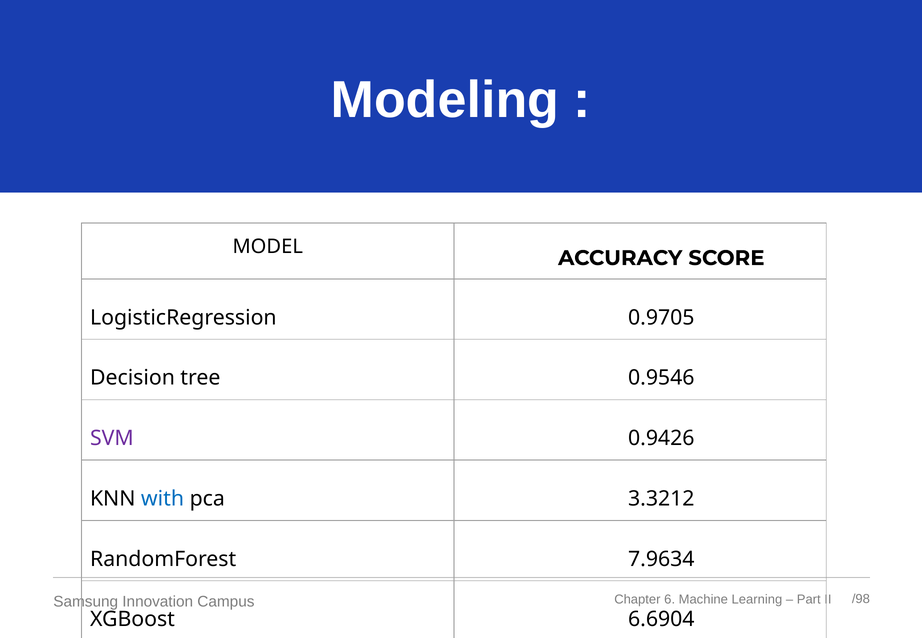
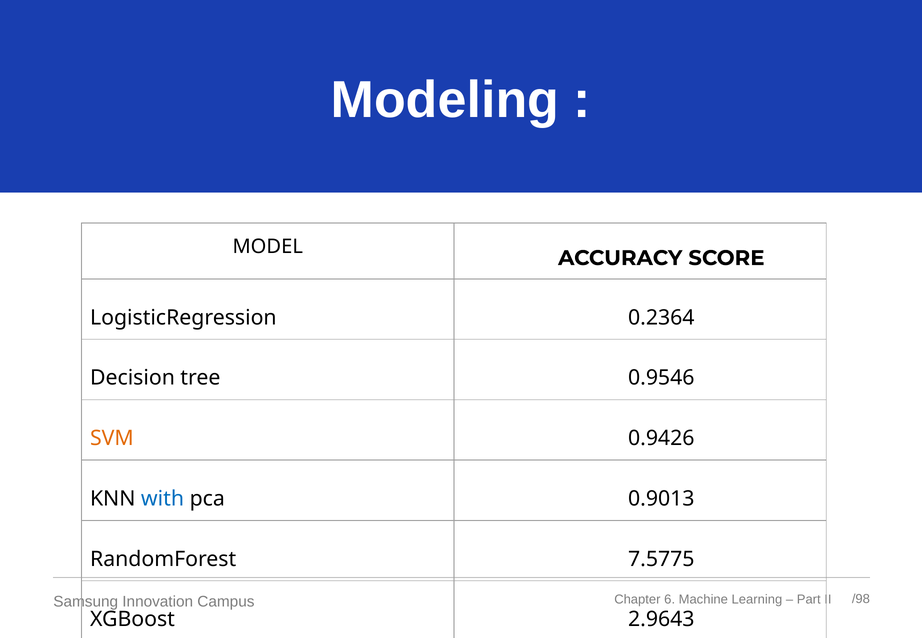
0.9705: 0.9705 -> 0.2364
SVM colour: purple -> orange
3.3212: 3.3212 -> 0.9013
7.9634: 7.9634 -> 7.5775
6.6904: 6.6904 -> 2.9643
